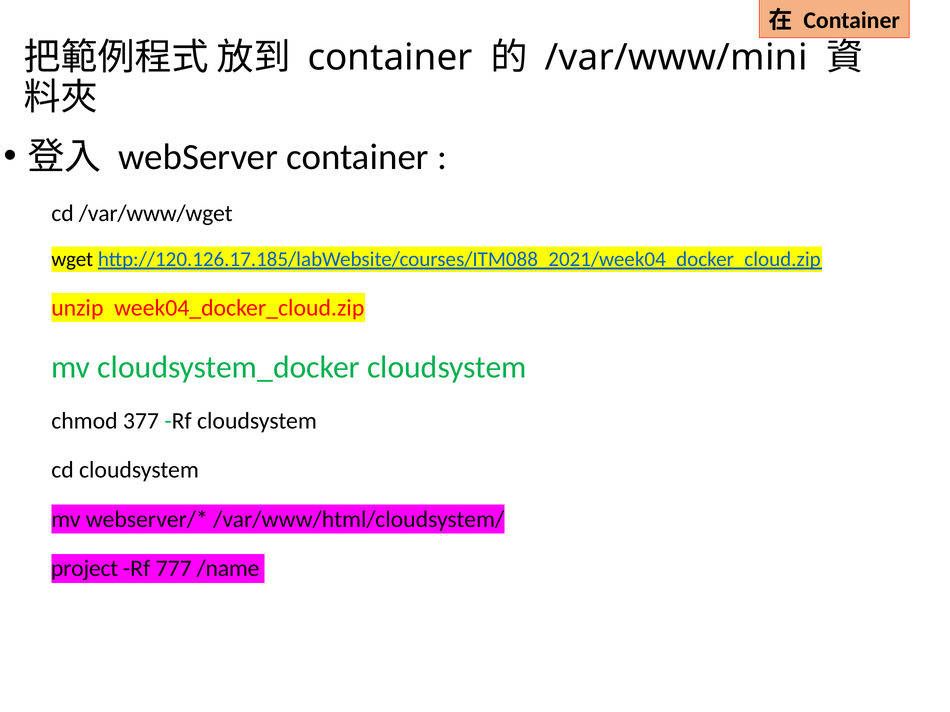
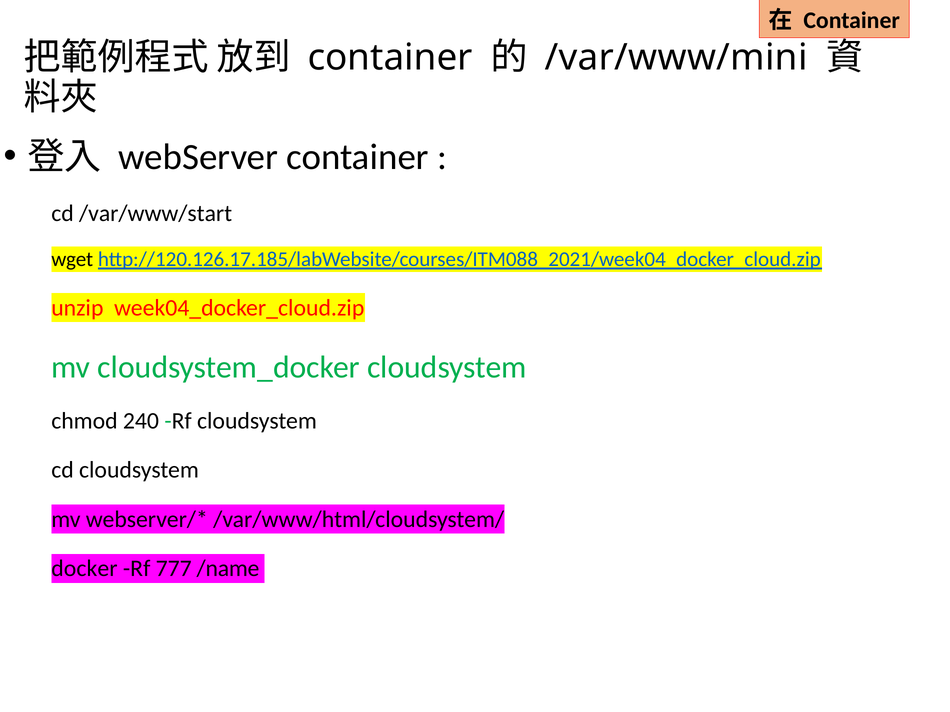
/var/www/wget: /var/www/wget -> /var/www/start
377: 377 -> 240
project: project -> docker
